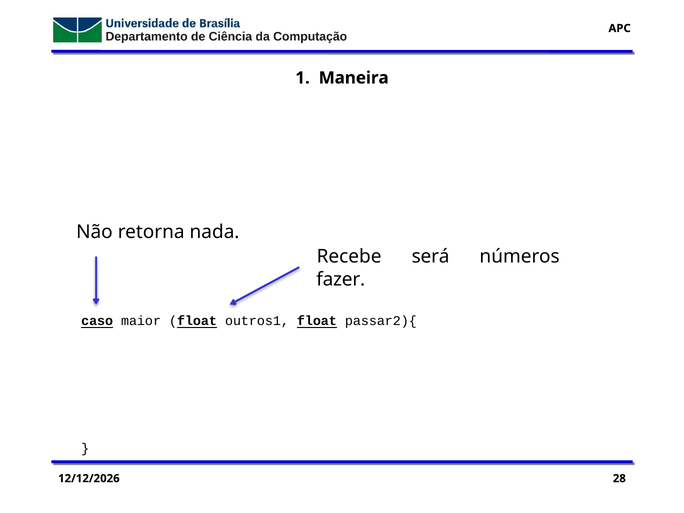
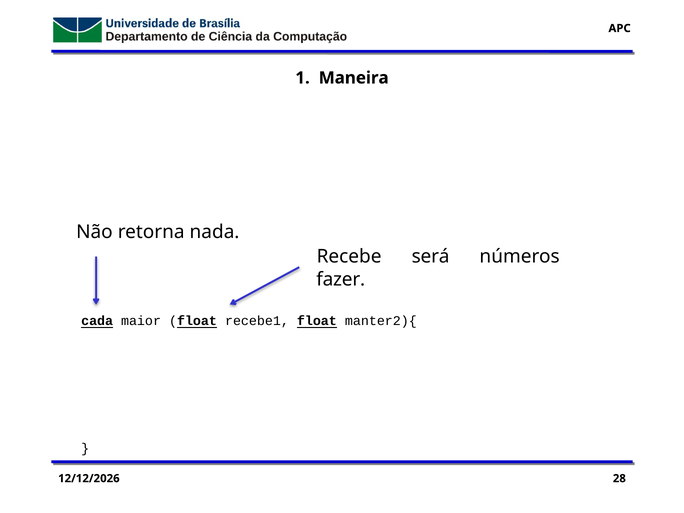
caso: caso -> cada
outros1: outros1 -> recebe1
passar2){: passar2){ -> manter2){
